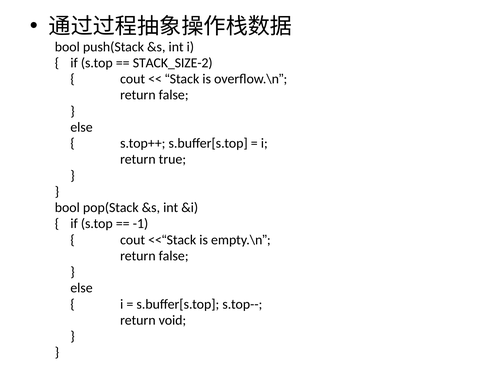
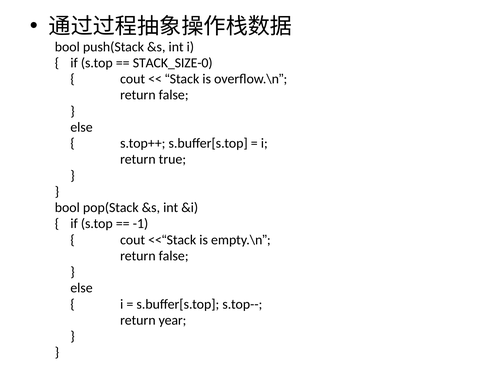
STACK_SIZE-2: STACK_SIZE-2 -> STACK_SIZE-0
void: void -> year
